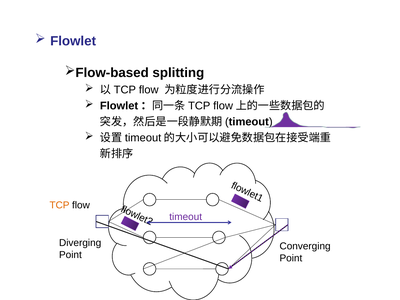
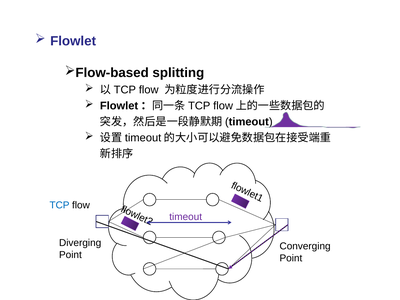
TCP colour: orange -> blue
